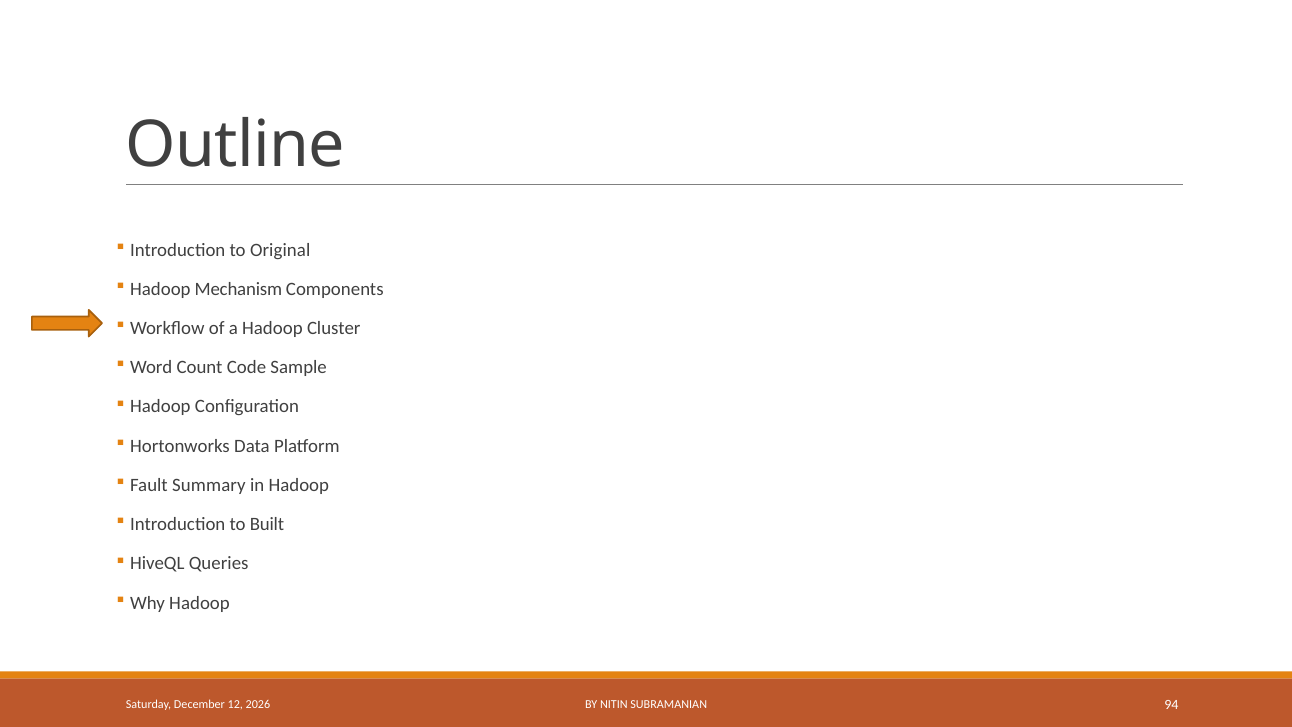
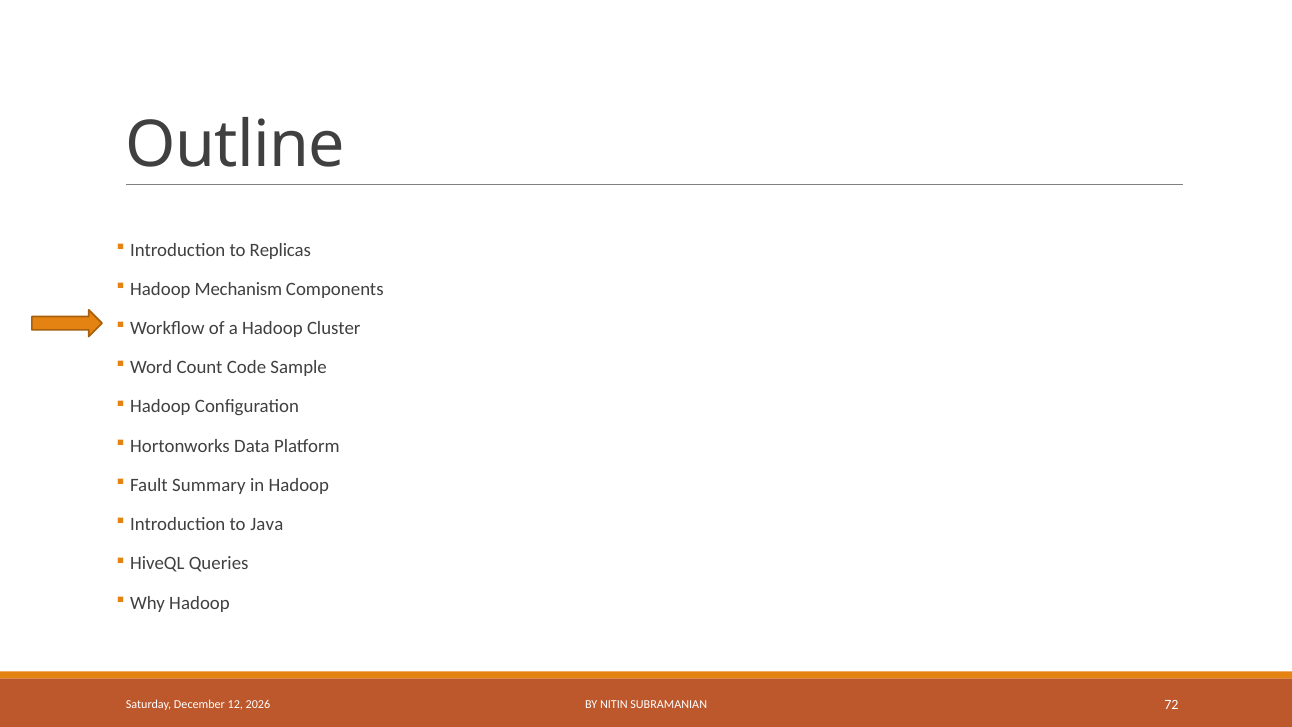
Original: Original -> Replicas
Built: Built -> Java
94: 94 -> 72
